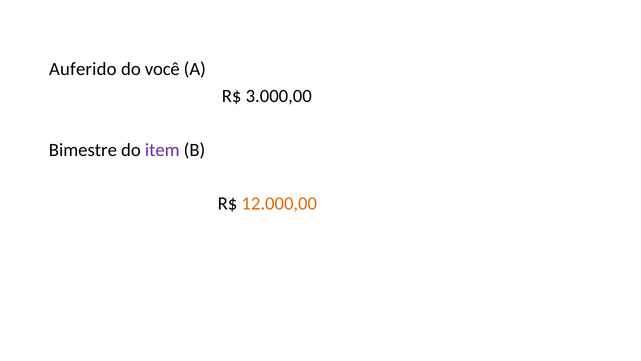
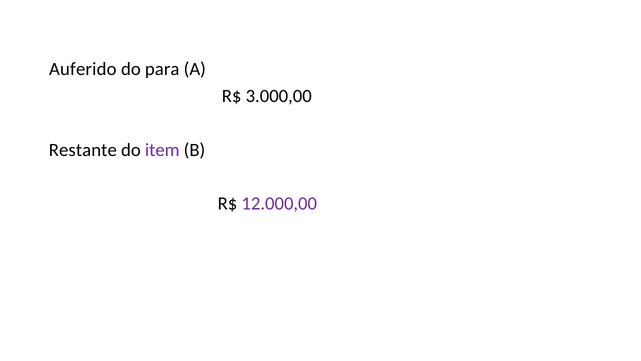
você: você -> para
Bimestre: Bimestre -> Restante
12.000,00 colour: orange -> purple
